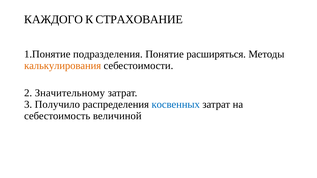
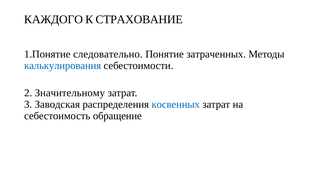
подразделения: подразделения -> следовательно
расширяться: расширяться -> затраченных
калькулирования colour: orange -> blue
Получило: Получило -> Заводская
величиной: величиной -> обращение
